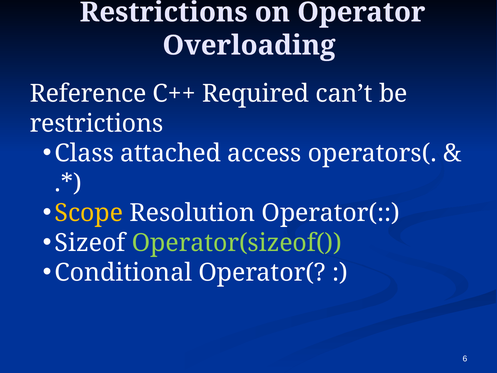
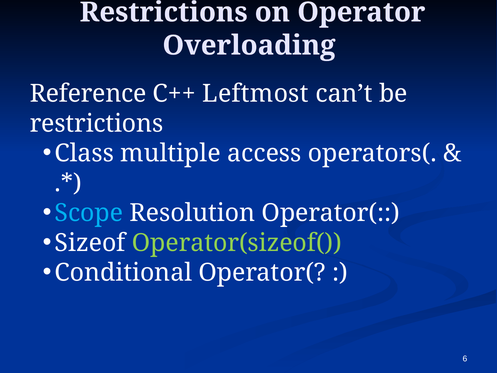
Required: Required -> Leftmost
attached: attached -> multiple
Scope colour: yellow -> light blue
